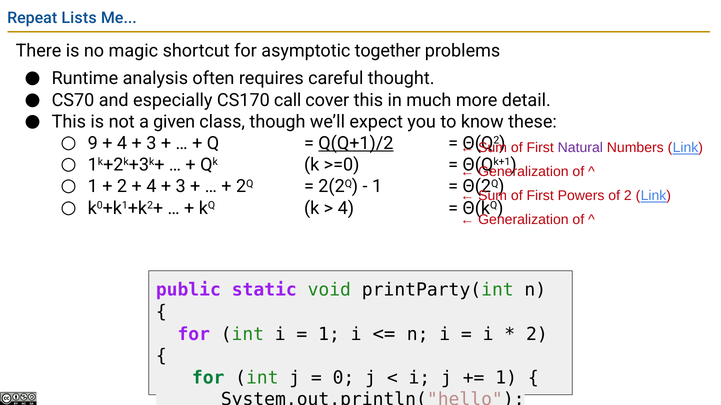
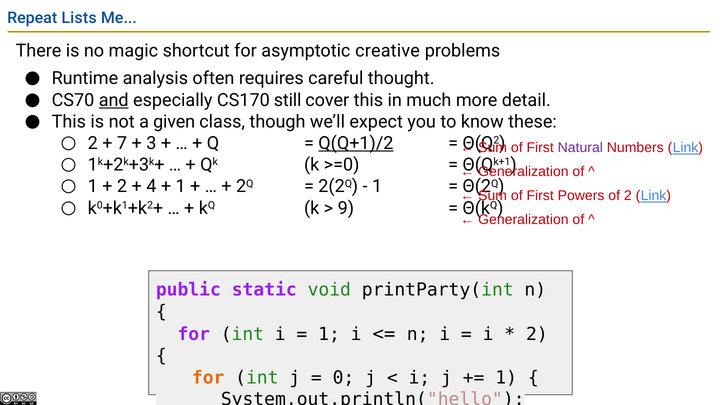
together: together -> creative
and underline: none -> present
call: call -> still
9 at (93, 144): 9 -> 2
4 at (122, 144): 4 -> 7
3 at (181, 187): 3 -> 1
4 at (346, 208): 4 -> 9
for at (208, 378) colour: green -> orange
